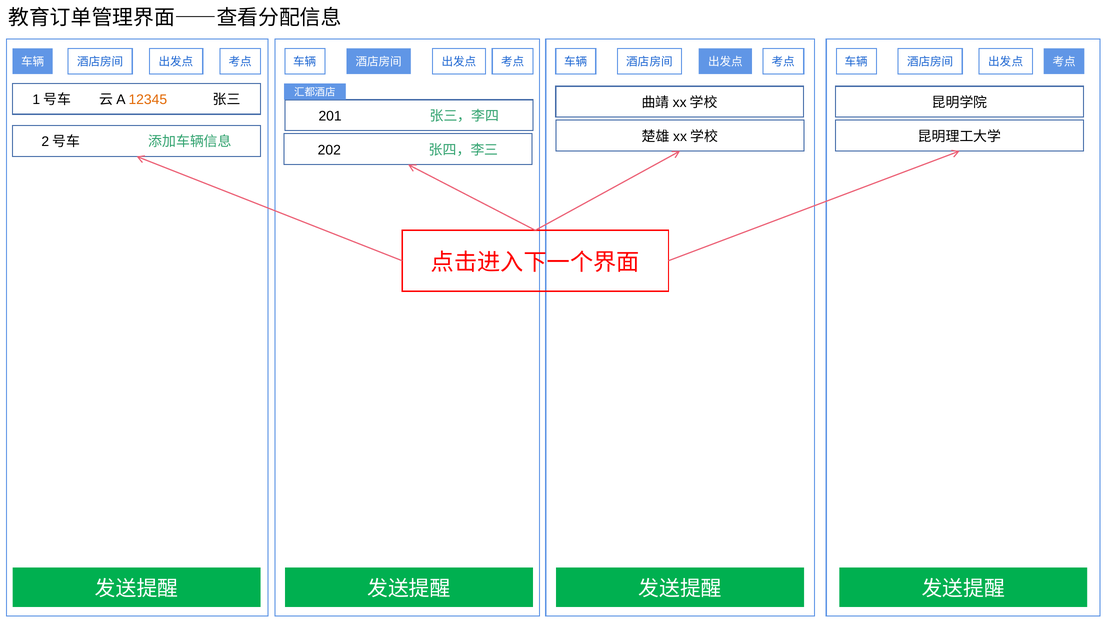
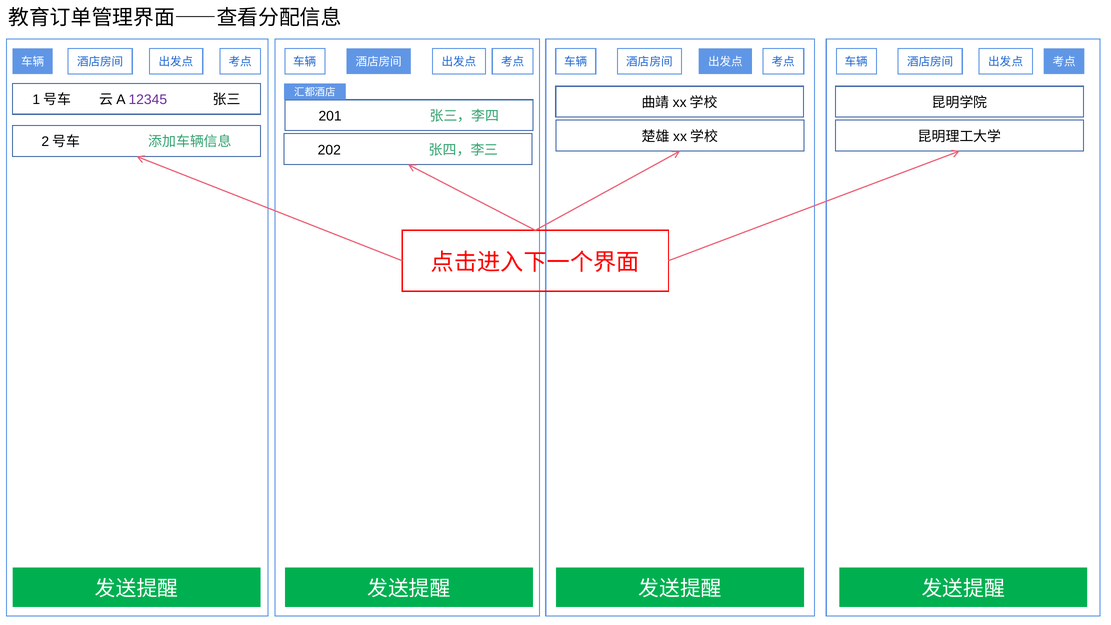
12345 colour: orange -> purple
